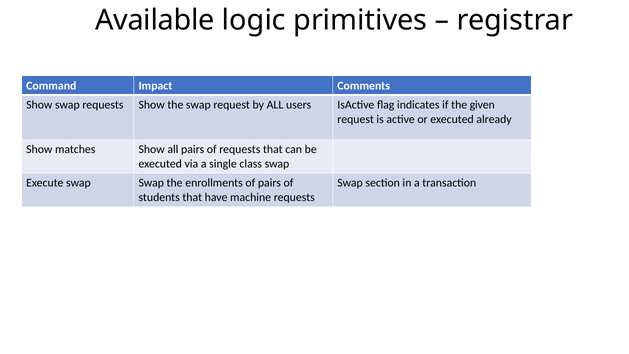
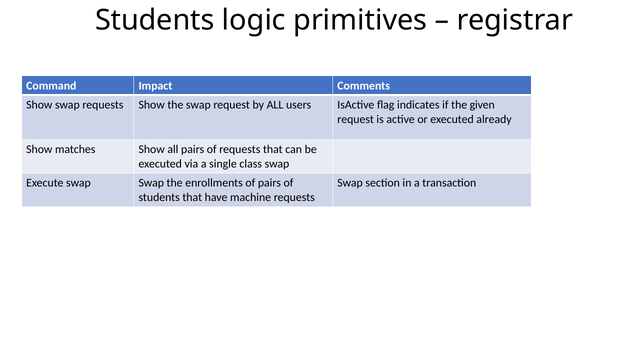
Available at (155, 20): Available -> Students
